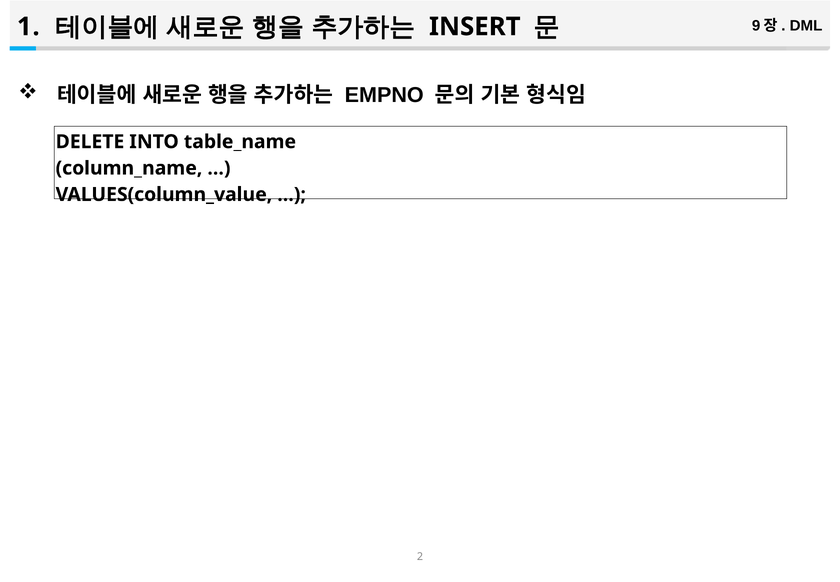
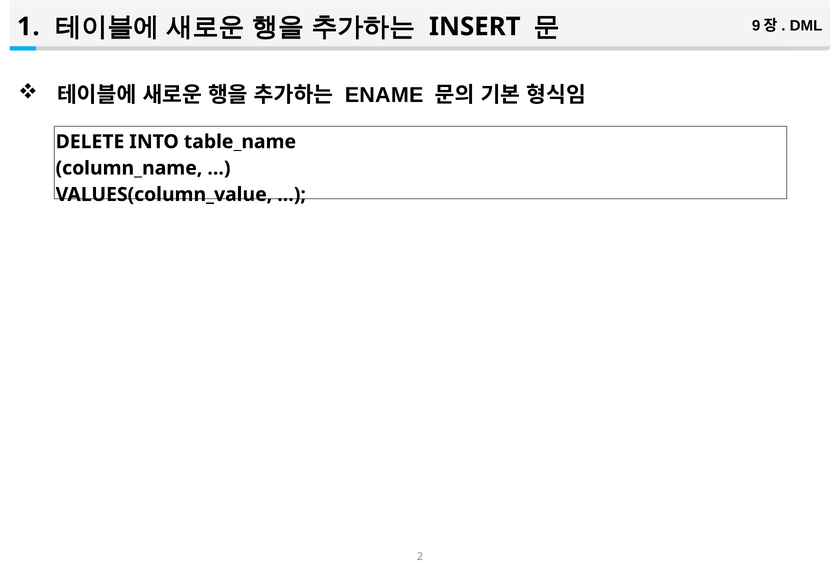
EMPNO: EMPNO -> ENAME
